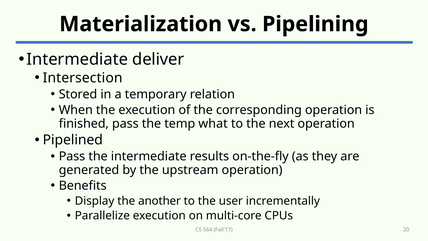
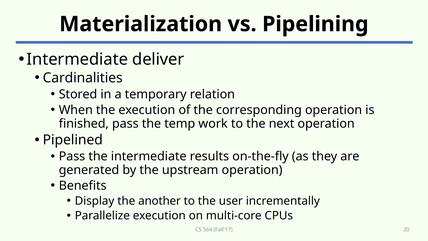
Intersection: Intersection -> Cardinalities
what: what -> work
